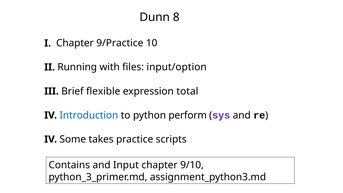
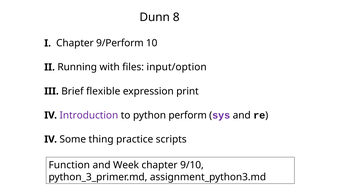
9/Practice: 9/Practice -> 9/Perform
total: total -> print
Introduction colour: blue -> purple
takes: takes -> thing
Contains: Contains -> Function
Input: Input -> Week
